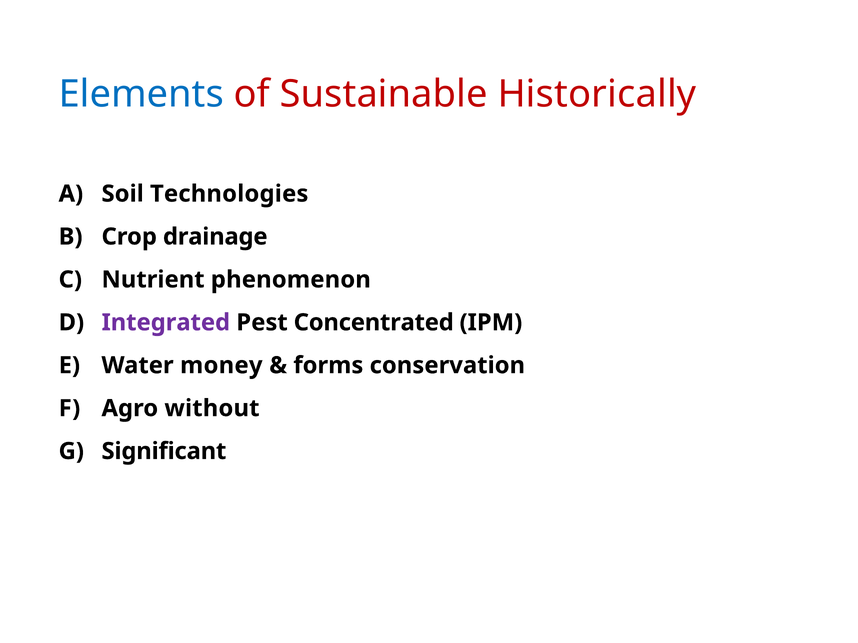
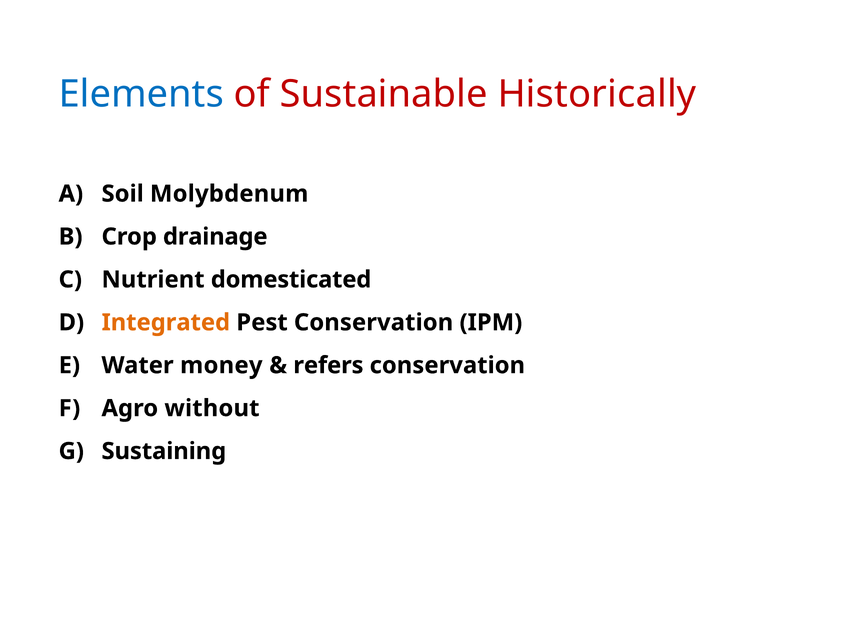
Technologies: Technologies -> Molybdenum
phenomenon: phenomenon -> domesticated
Integrated colour: purple -> orange
Pest Concentrated: Concentrated -> Conservation
forms: forms -> refers
Significant: Significant -> Sustaining
